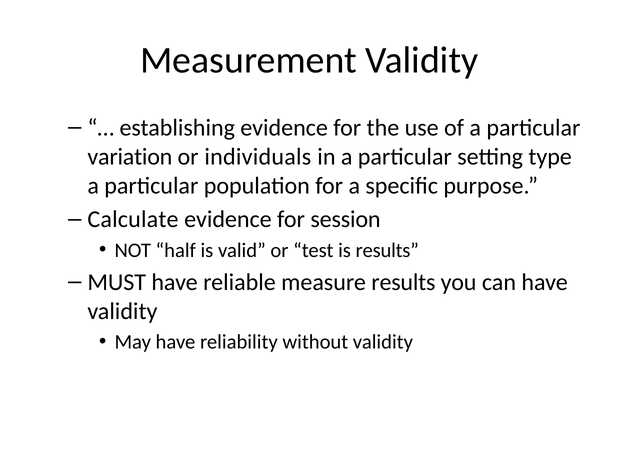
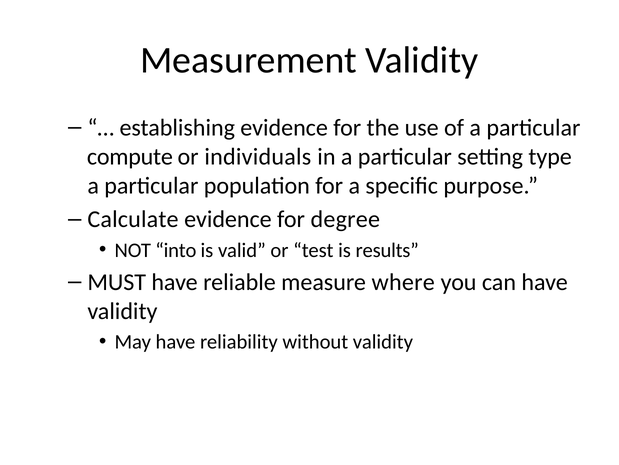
variation: variation -> compute
session: session -> degree
half: half -> into
measure results: results -> where
